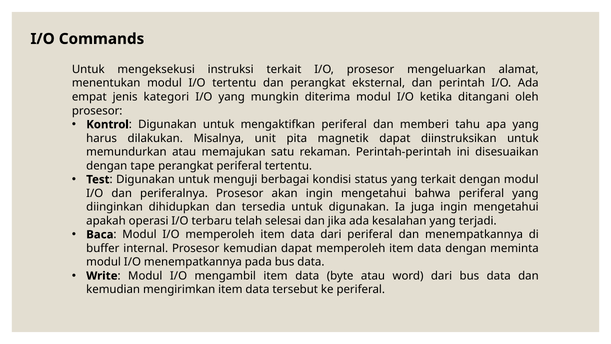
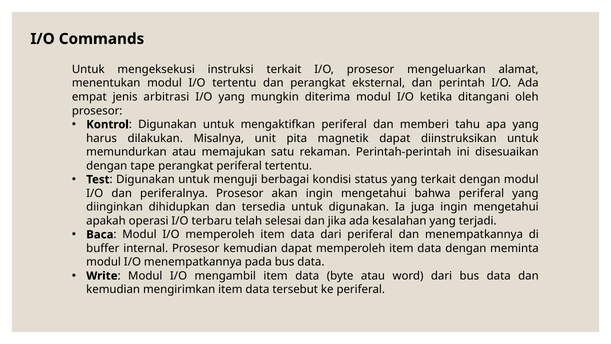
kategori: kategori -> arbitrasi
